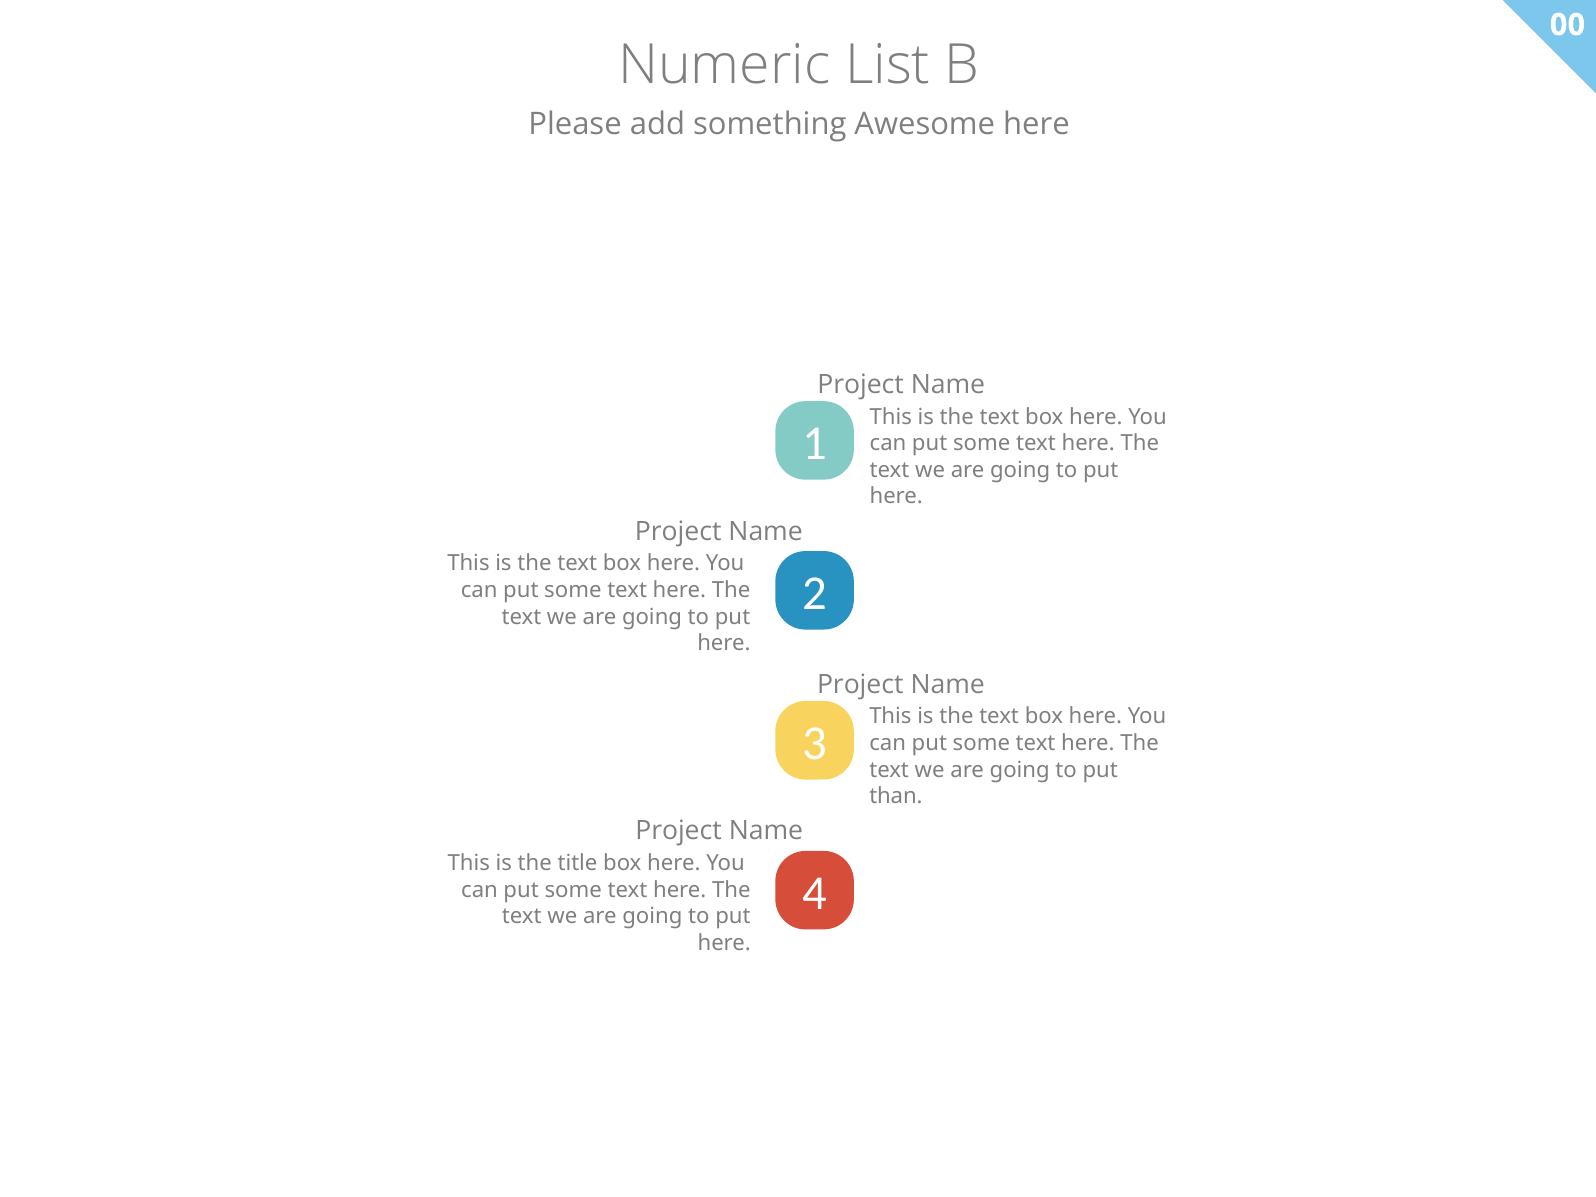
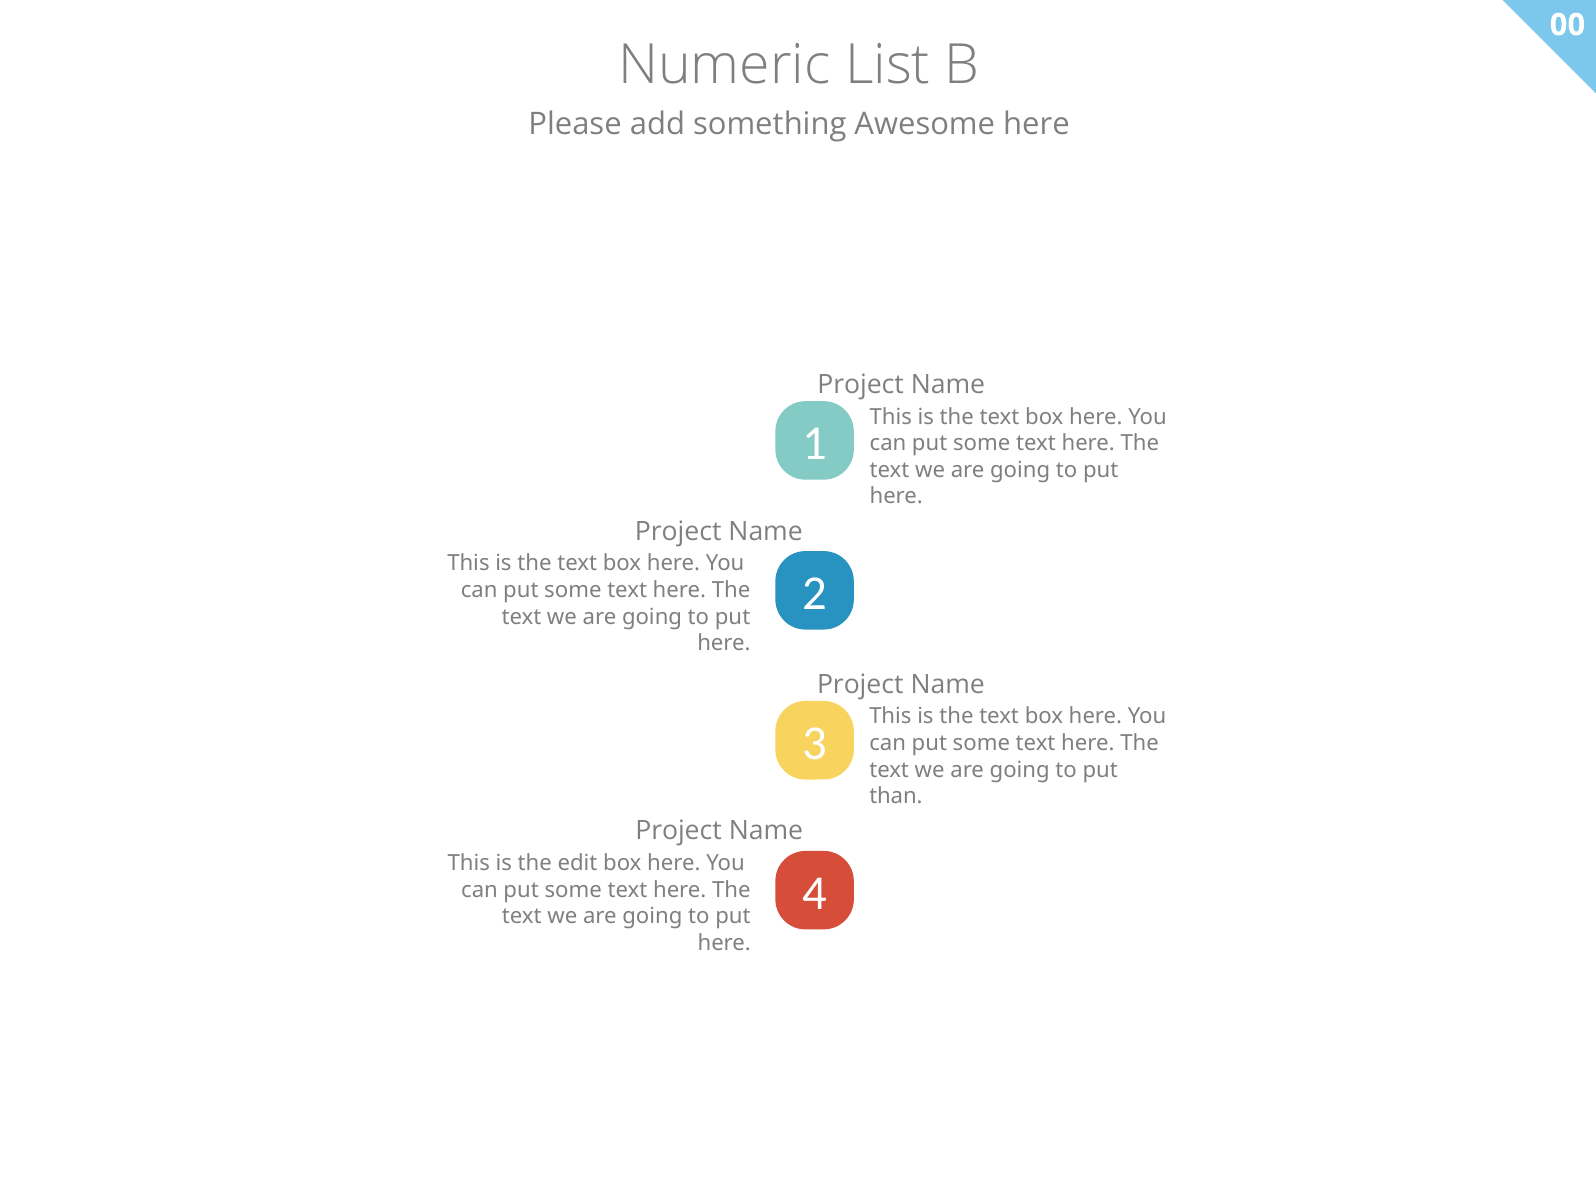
title: title -> edit
